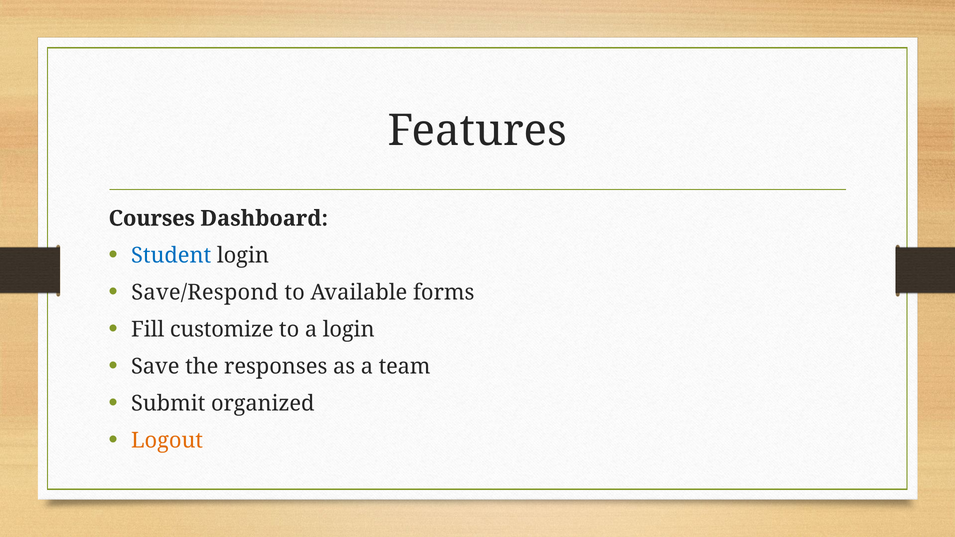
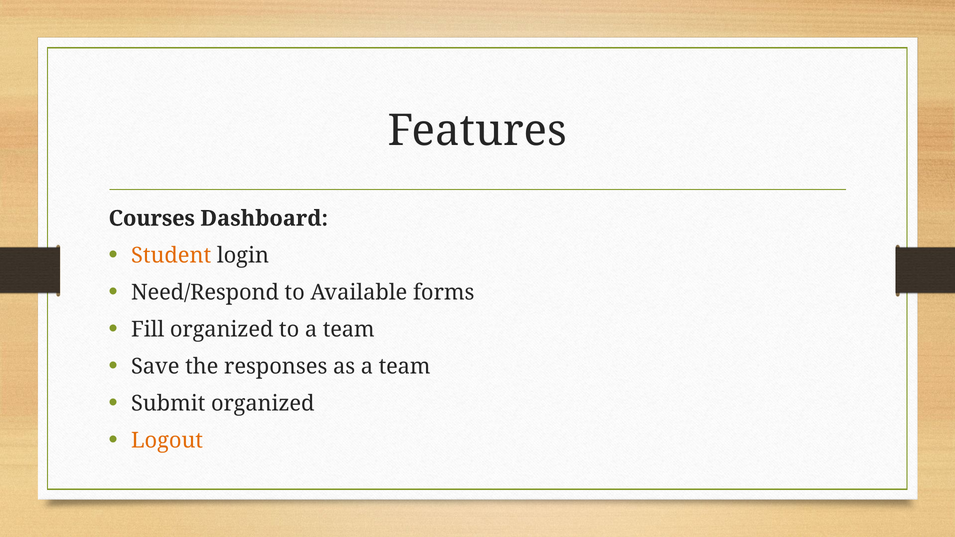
Student colour: blue -> orange
Save/Respond: Save/Respond -> Need/Respond
Fill customize: customize -> organized
to a login: login -> team
